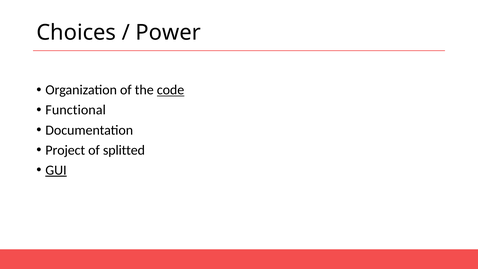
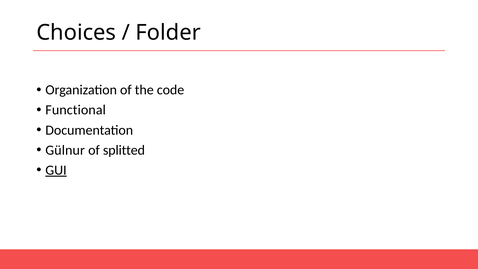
Power: Power -> Folder
code underline: present -> none
Project: Project -> Gülnur
